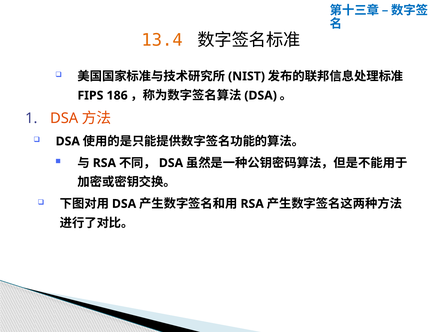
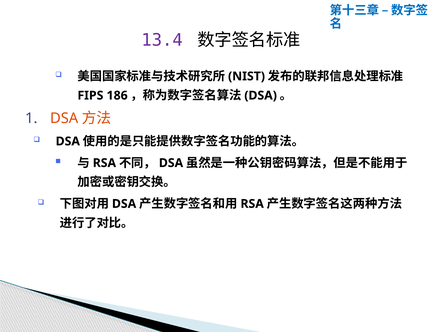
13.4 colour: orange -> purple
